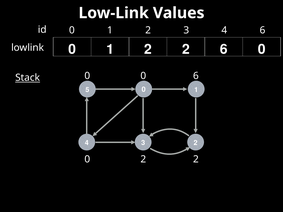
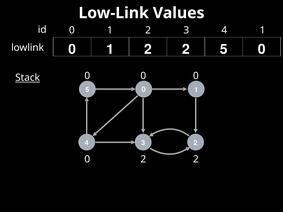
4 6: 6 -> 1
6 at (224, 49): 6 -> 5
6 at (196, 76): 6 -> 0
